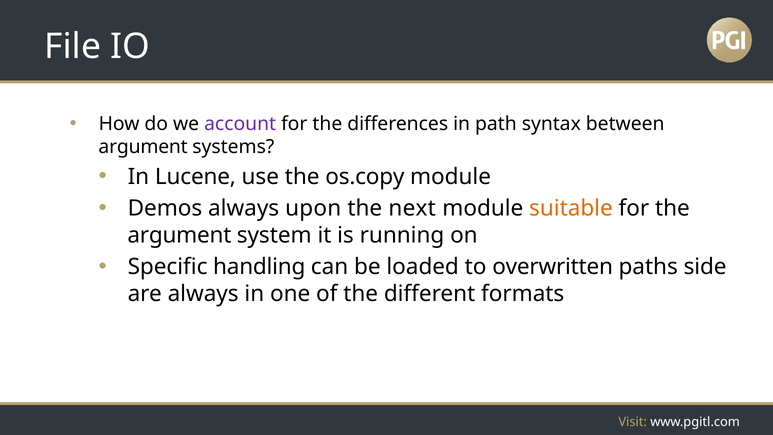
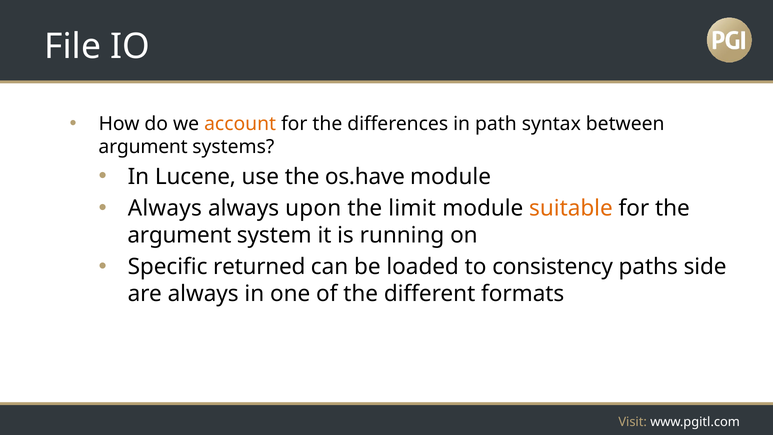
account colour: purple -> orange
os.copy: os.copy -> os.have
Demos at (165, 208): Demos -> Always
next: next -> limit
handling: handling -> returned
overwritten: overwritten -> consistency
